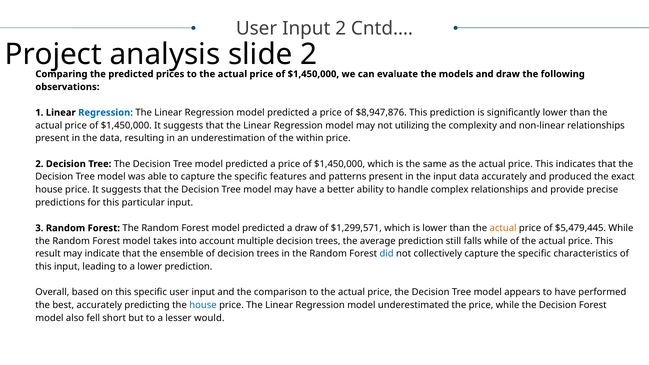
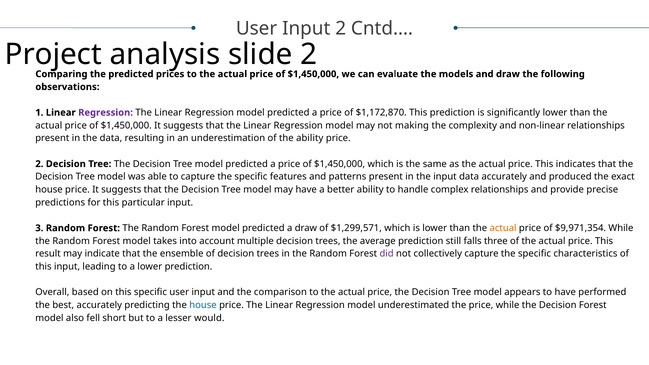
Regression at (106, 113) colour: blue -> purple
$8,947,876: $8,947,876 -> $1,172,870
utilizing: utilizing -> making
the within: within -> ability
$5,479,445: $5,479,445 -> $9,971,354
falls while: while -> three
did colour: blue -> purple
